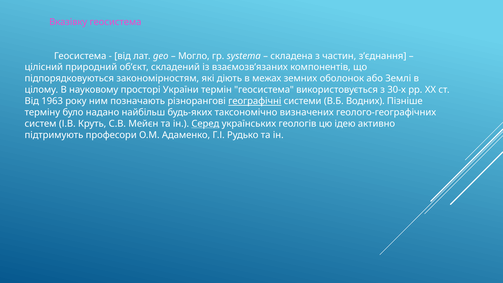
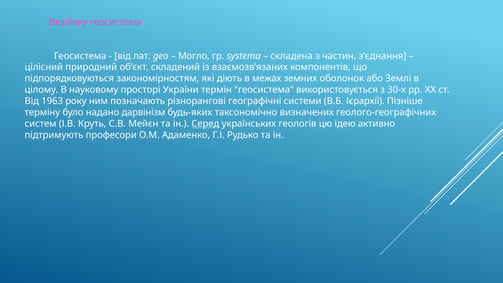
географічні underline: present -> none
Водних: Водних -> Ієрархії
найбільш: найбільш -> дарвінізм
